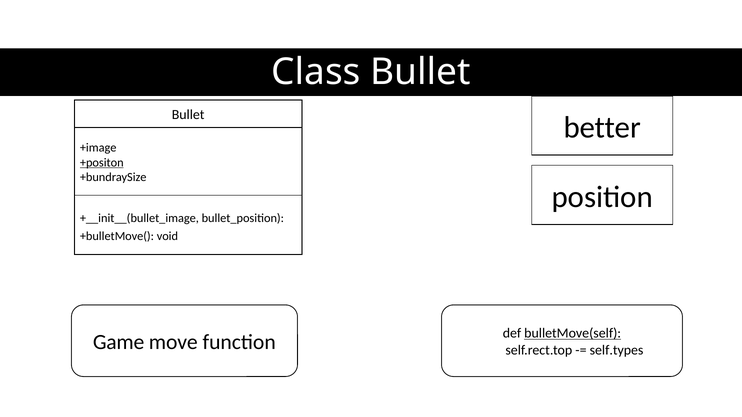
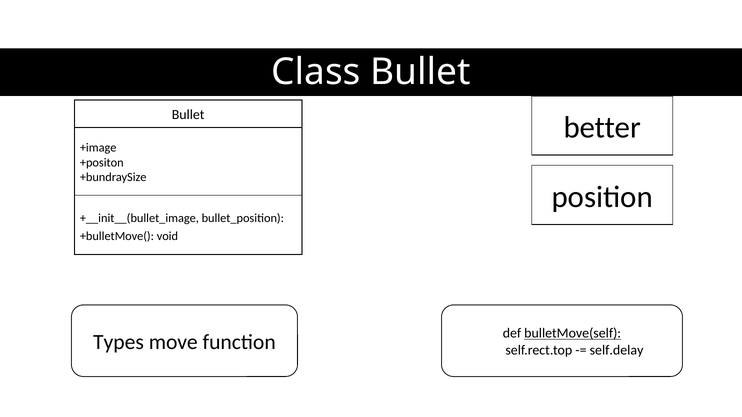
+positon underline: present -> none
Game: Game -> Types
self.types: self.types -> self.delay
